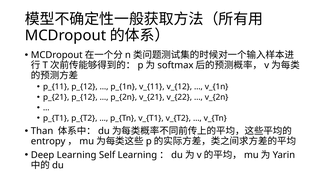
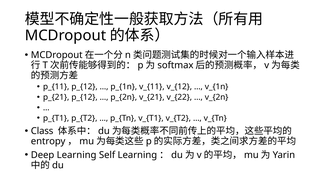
Than: Than -> Class
